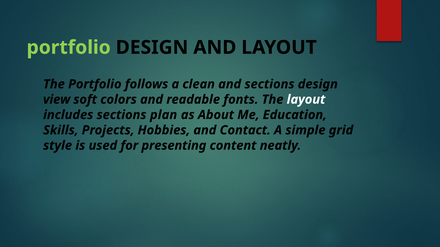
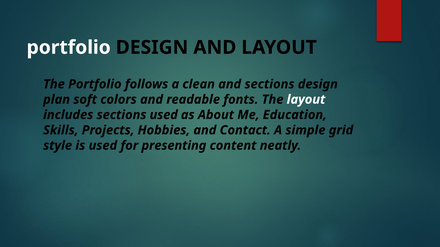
portfolio at (69, 48) colour: light green -> white
view: view -> plan
sections plan: plan -> used
